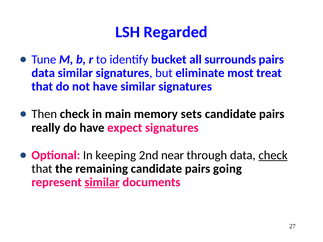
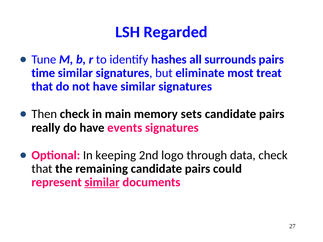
bucket: bucket -> hashes
data at (43, 73): data -> time
expect: expect -> events
near: near -> logo
check at (273, 155) underline: present -> none
going: going -> could
